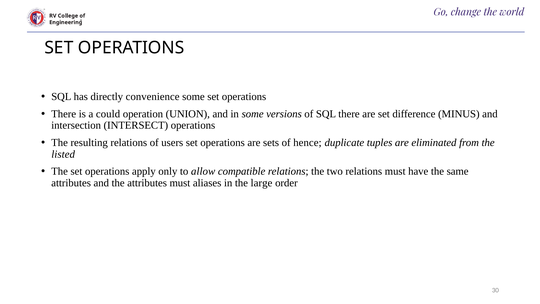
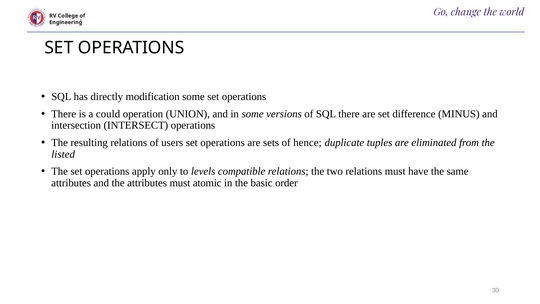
convenience: convenience -> modification
allow: allow -> levels
aliases: aliases -> atomic
large: large -> basic
